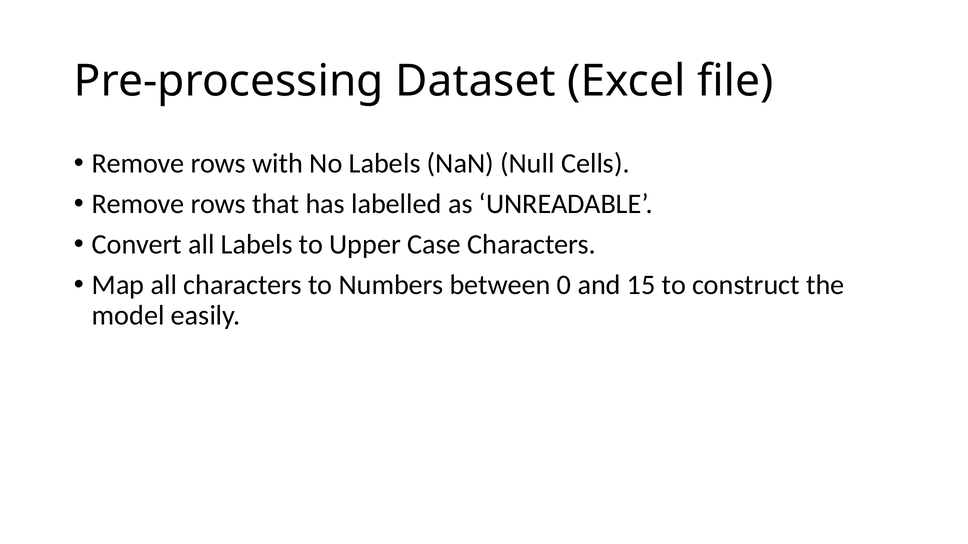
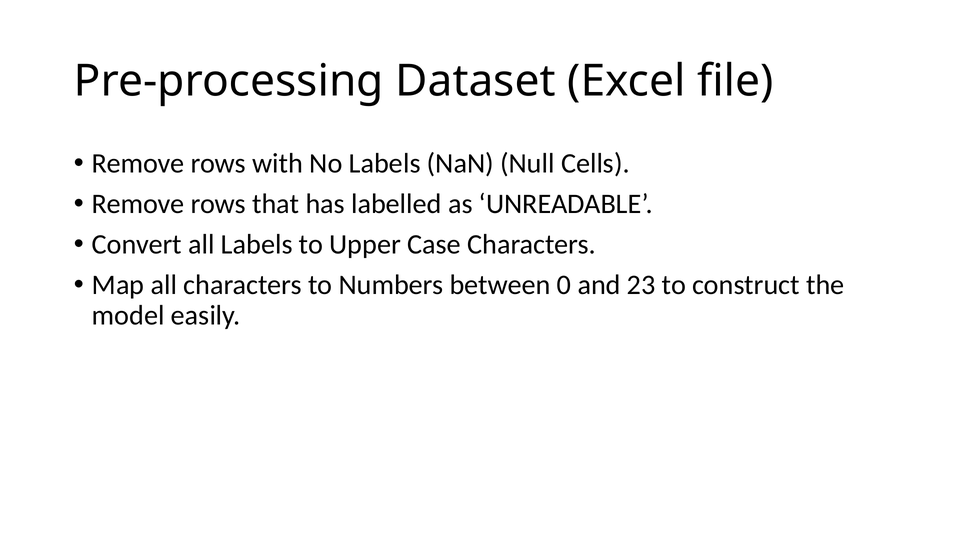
15: 15 -> 23
